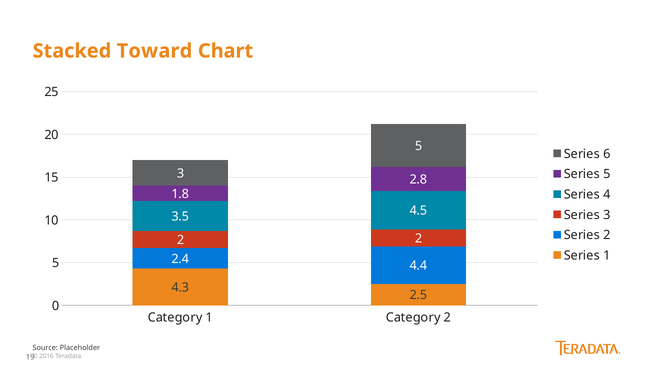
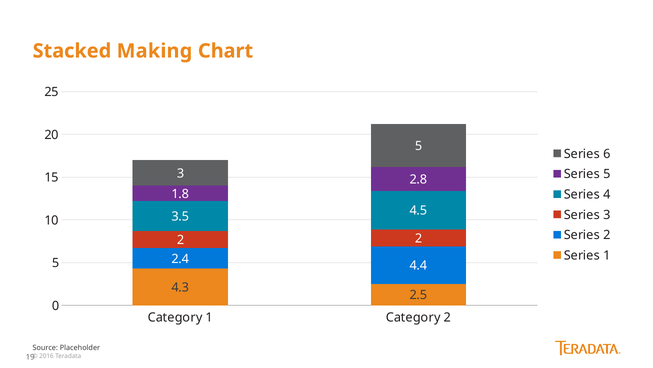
Toward: Toward -> Making
